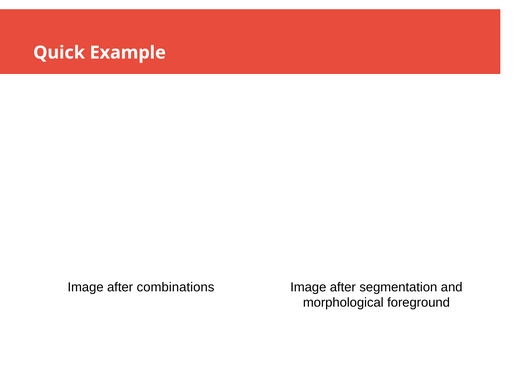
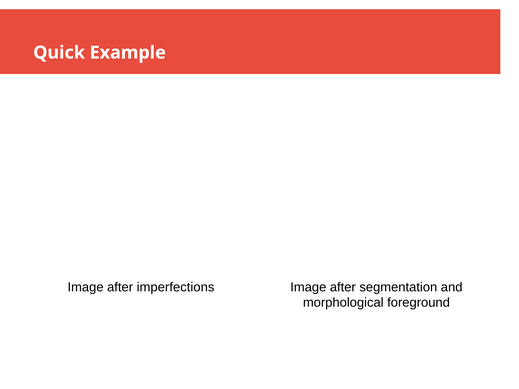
combinations: combinations -> imperfections
